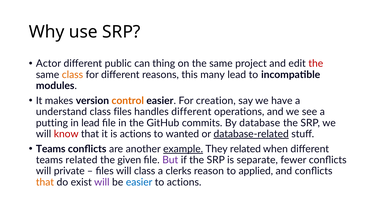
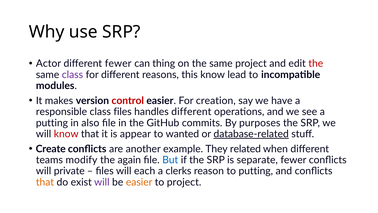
different public: public -> fewer
class at (72, 75) colour: orange -> purple
this many: many -> know
control colour: orange -> red
understand: understand -> responsible
in lead: lead -> also
database: database -> purposes
is actions: actions -> appear
Teams at (51, 149): Teams -> Create
example underline: present -> none
teams related: related -> modify
given: given -> again
But colour: purple -> blue
will class: class -> each
to applied: applied -> putting
easier at (139, 182) colour: blue -> orange
to actions: actions -> project
